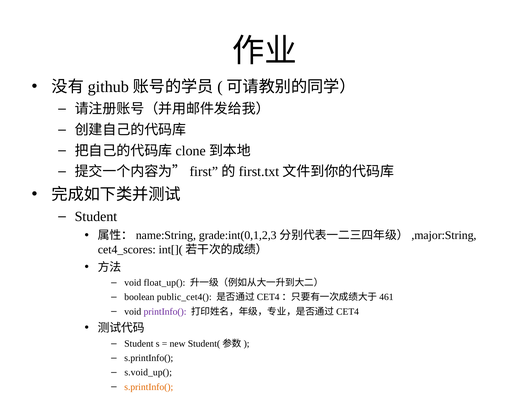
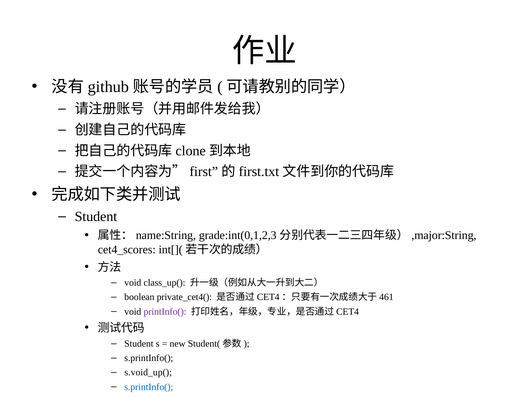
float_up(: float_up( -> class_up(
public_cet4(: public_cet4( -> private_cet4(
s.printInfo( at (149, 387) colour: orange -> blue
